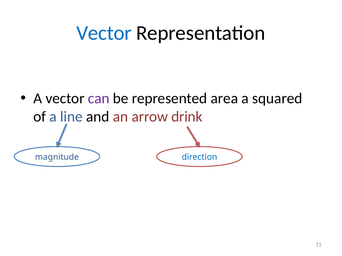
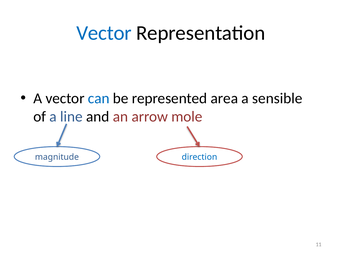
can colour: purple -> blue
squared: squared -> sensible
drink: drink -> mole
